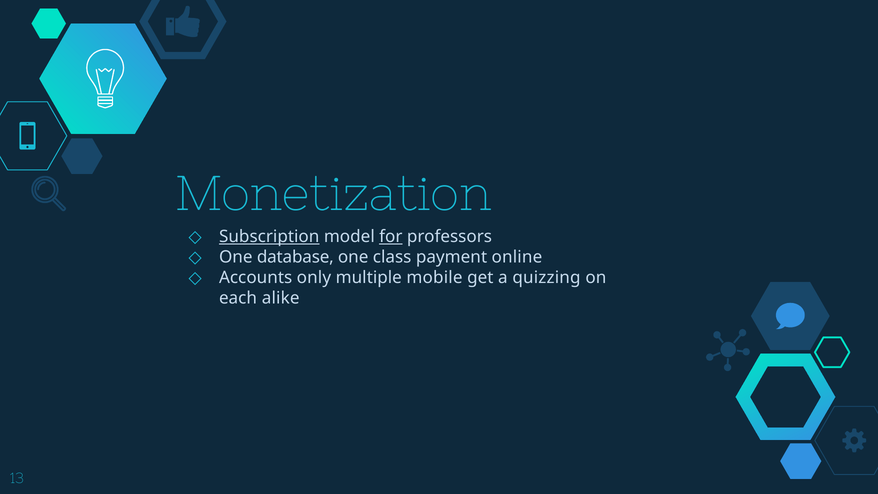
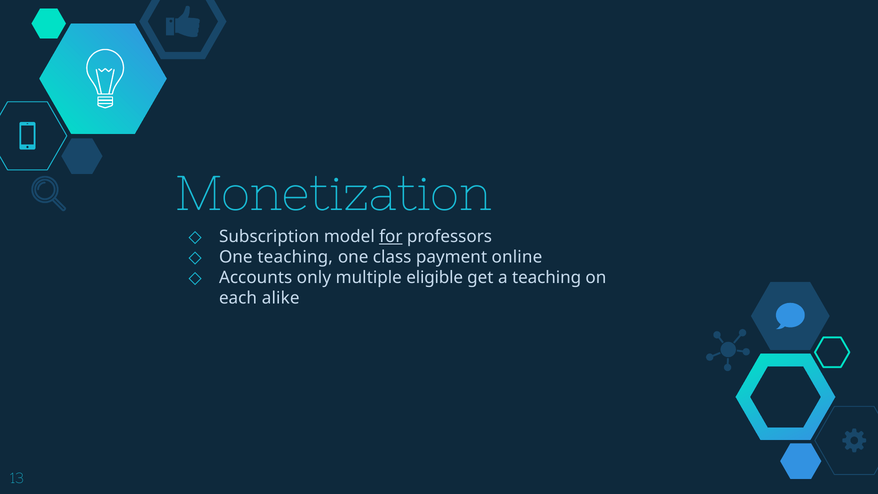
Subscription underline: present -> none
One database: database -> teaching
mobile: mobile -> eligible
a quizzing: quizzing -> teaching
